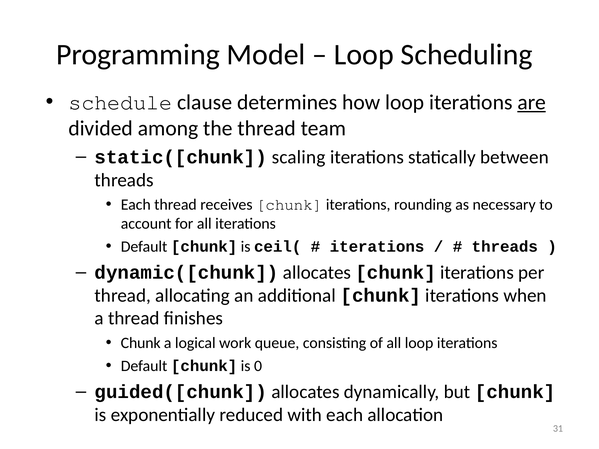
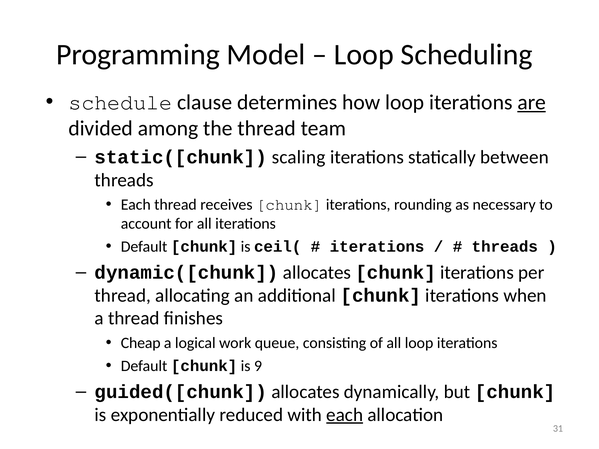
Chunk at (141, 343): Chunk -> Cheap
0: 0 -> 9
each at (345, 415) underline: none -> present
